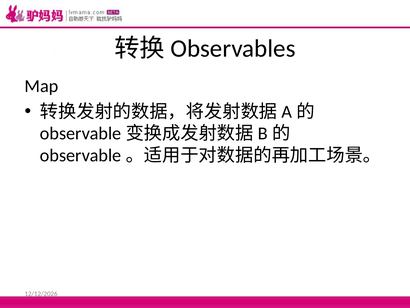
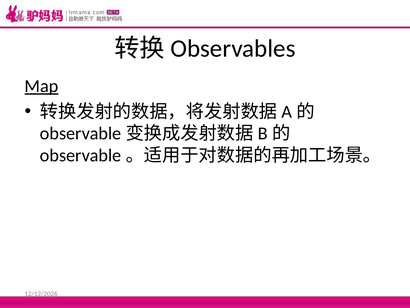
Map underline: none -> present
